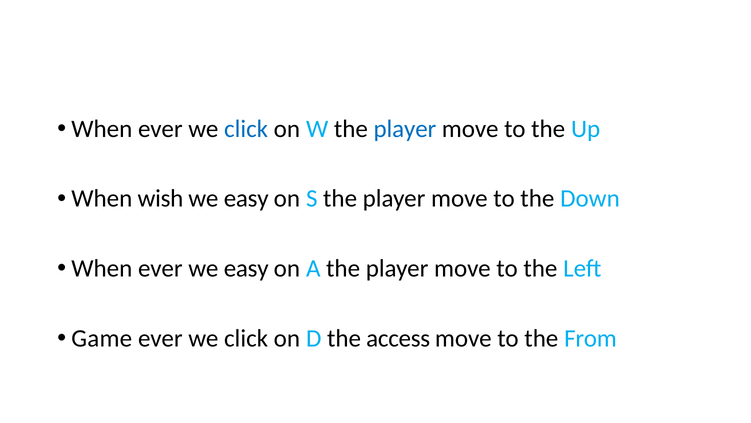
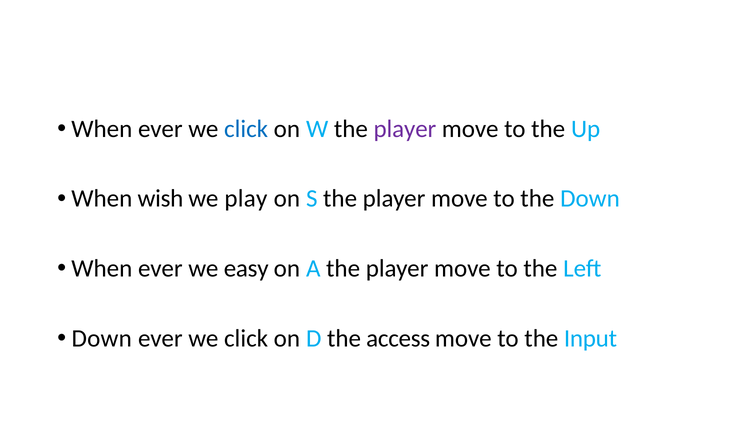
player at (405, 129) colour: blue -> purple
easy at (246, 198): easy -> play
Game at (102, 338): Game -> Down
From: From -> Input
